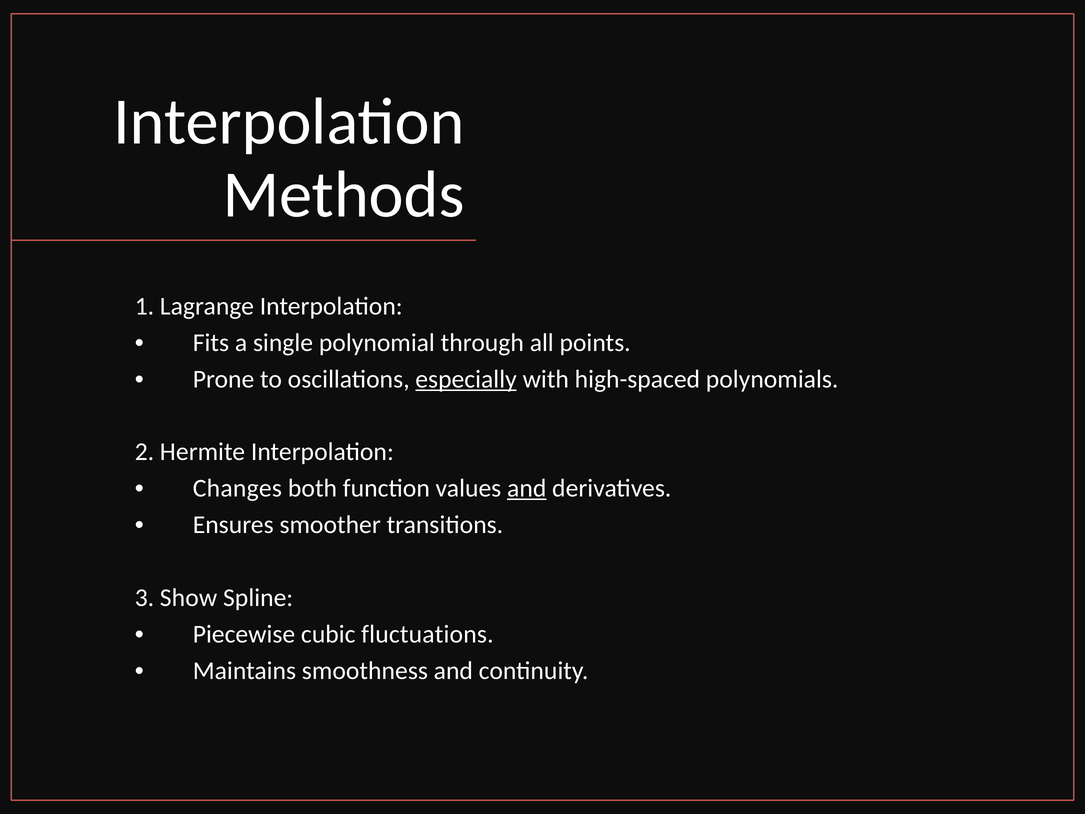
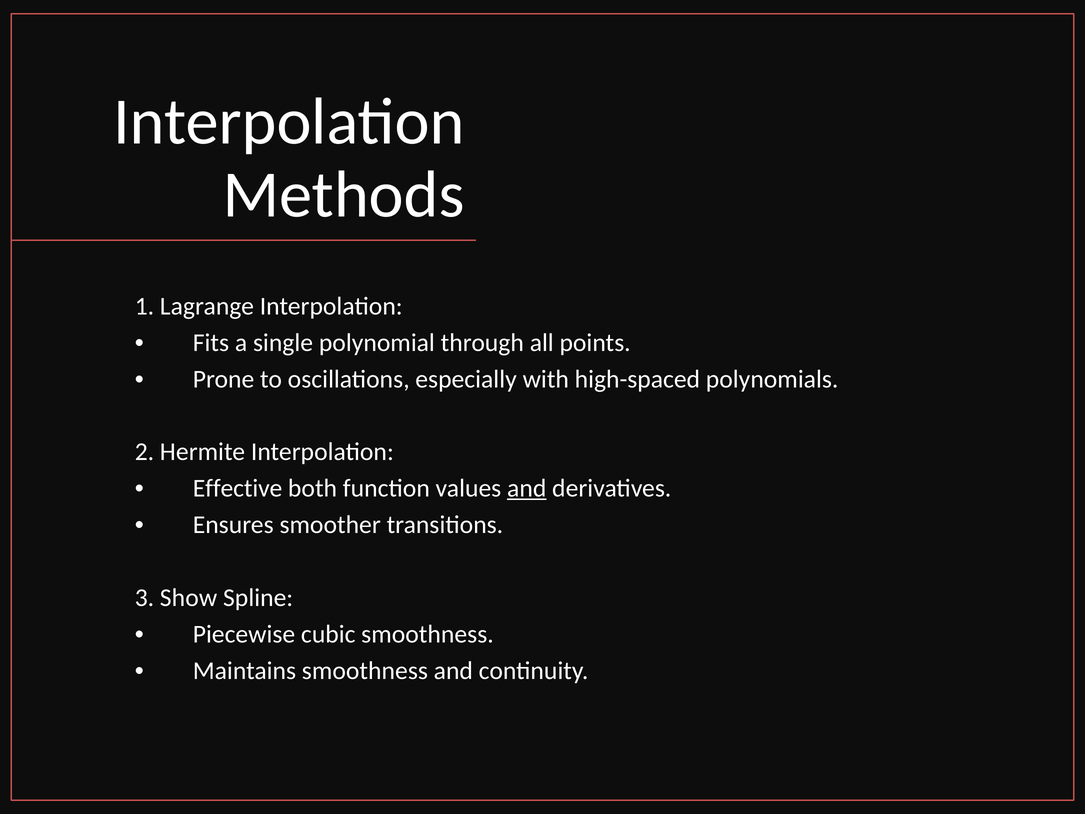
especially underline: present -> none
Changes: Changes -> Effective
cubic fluctuations: fluctuations -> smoothness
